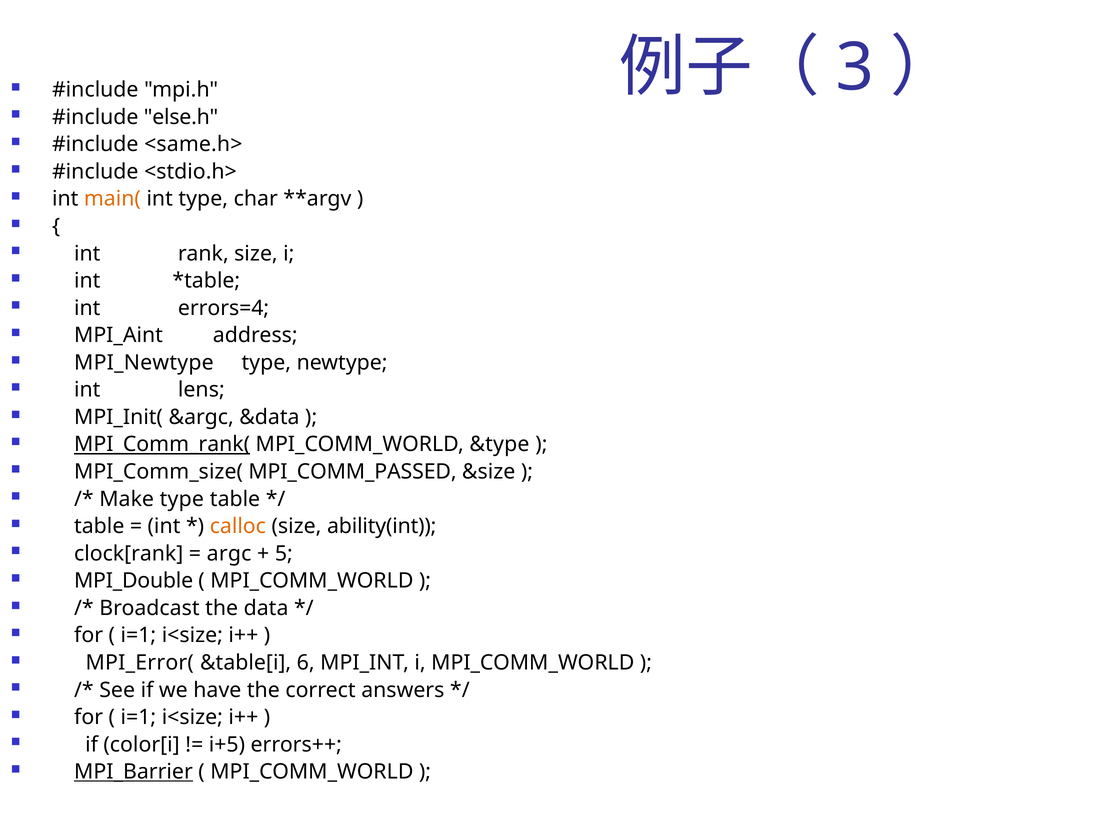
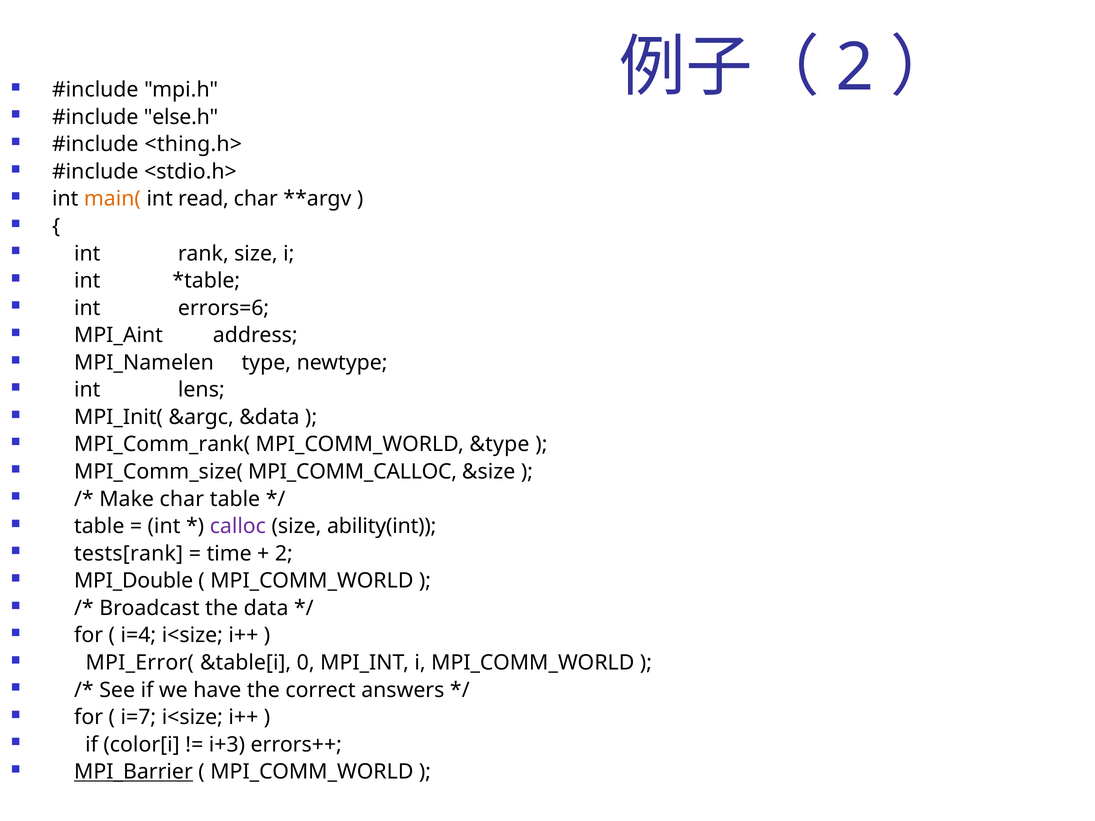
3 at (855, 68): 3 -> 2
<same.h>: <same.h> -> <thing.h>
int type: type -> read
errors=4: errors=4 -> errors=6
MPI_Newtype: MPI_Newtype -> MPI_Namelen
MPI_Comm_rank( underline: present -> none
MPI_COMM_PASSED: MPI_COMM_PASSED -> MPI_COMM_CALLOC
Make type: type -> char
calloc colour: orange -> purple
clock[rank: clock[rank -> tests[rank
argc: argc -> time
5 at (284, 554): 5 -> 2
i=1 at (138, 636): i=1 -> i=4
6: 6 -> 0
i=1 at (138, 717): i=1 -> i=7
i+5: i+5 -> i+3
